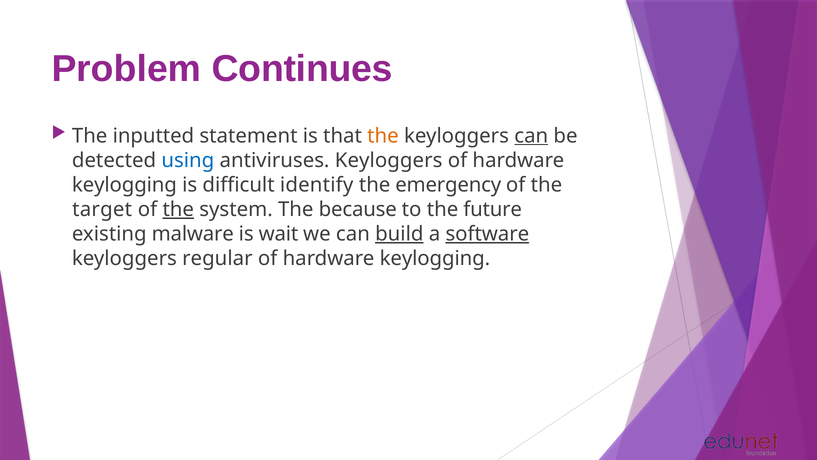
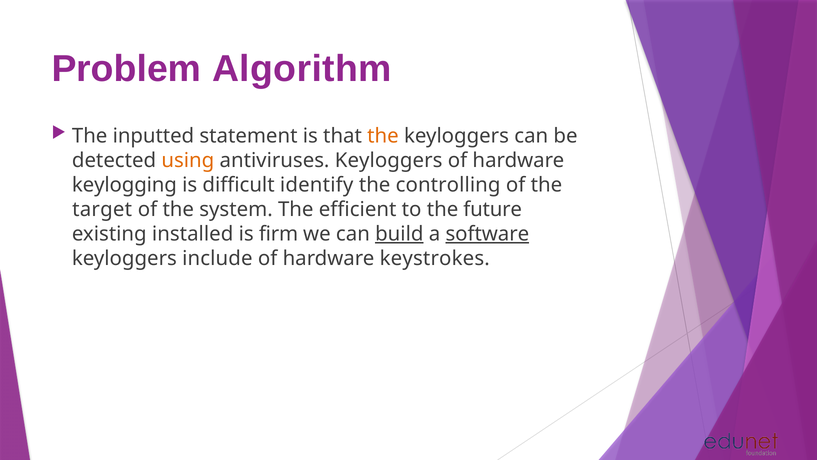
Continues: Continues -> Algorithm
can at (531, 136) underline: present -> none
using colour: blue -> orange
emergency: emergency -> controlling
the at (178, 209) underline: present -> none
because: because -> efficient
malware: malware -> installed
wait: wait -> firm
regular: regular -> include
keylogging at (435, 258): keylogging -> keystrokes
